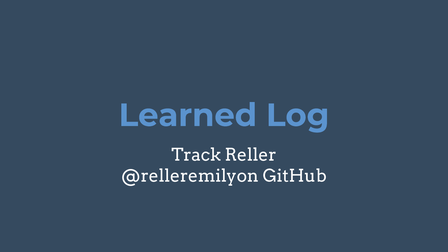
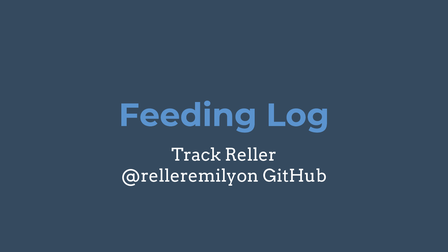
Learned: Learned -> Feeding
